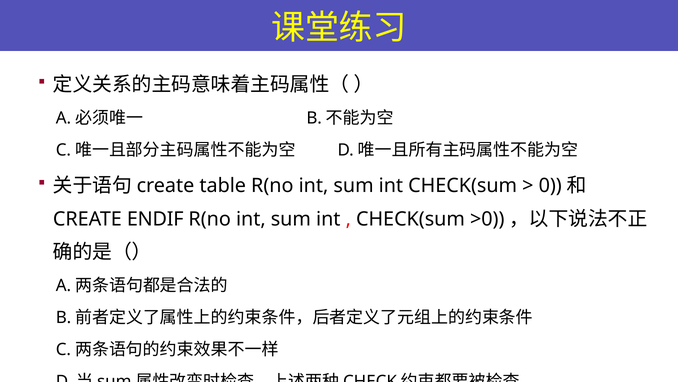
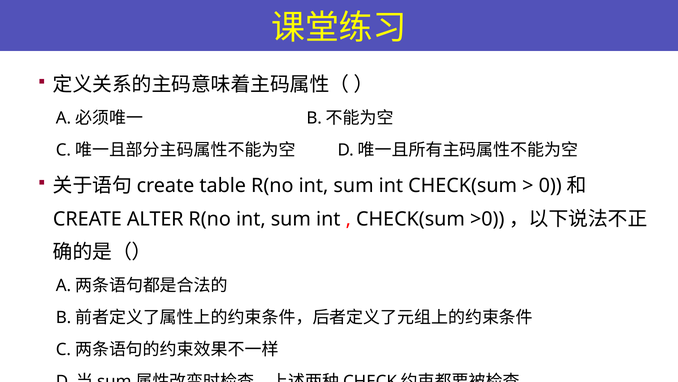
ENDIF: ENDIF -> ALTER
